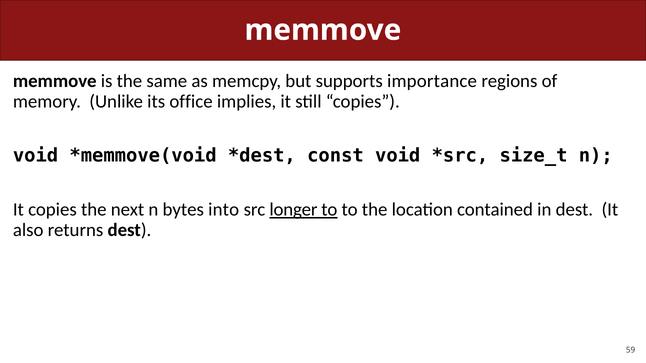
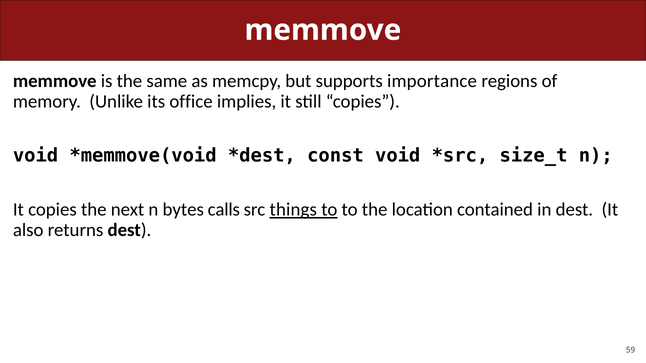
into: into -> calls
longer: longer -> things
